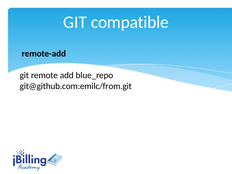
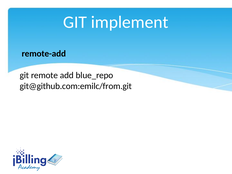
compatible: compatible -> implement
